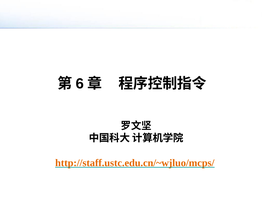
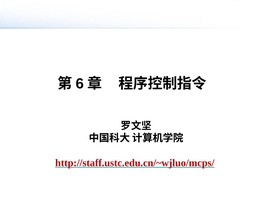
http://staff.ustc.edu.cn/~wjluo/mcps/ colour: orange -> red
